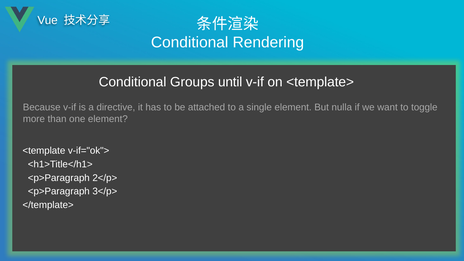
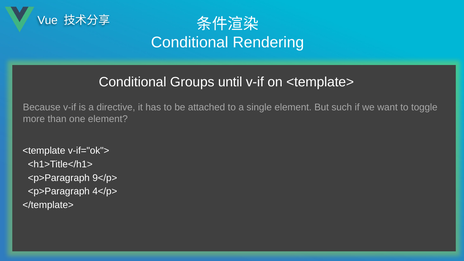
nulla: nulla -> such
2</p>: 2</p> -> 9</p>
3</p>: 3</p> -> 4</p>
